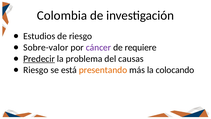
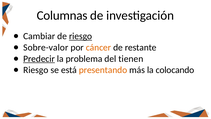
Colombia: Colombia -> Columnas
Estudios: Estudios -> Cambiar
riesgo at (81, 36) underline: none -> present
cáncer colour: purple -> orange
requiere: requiere -> restante
causas: causas -> tienen
